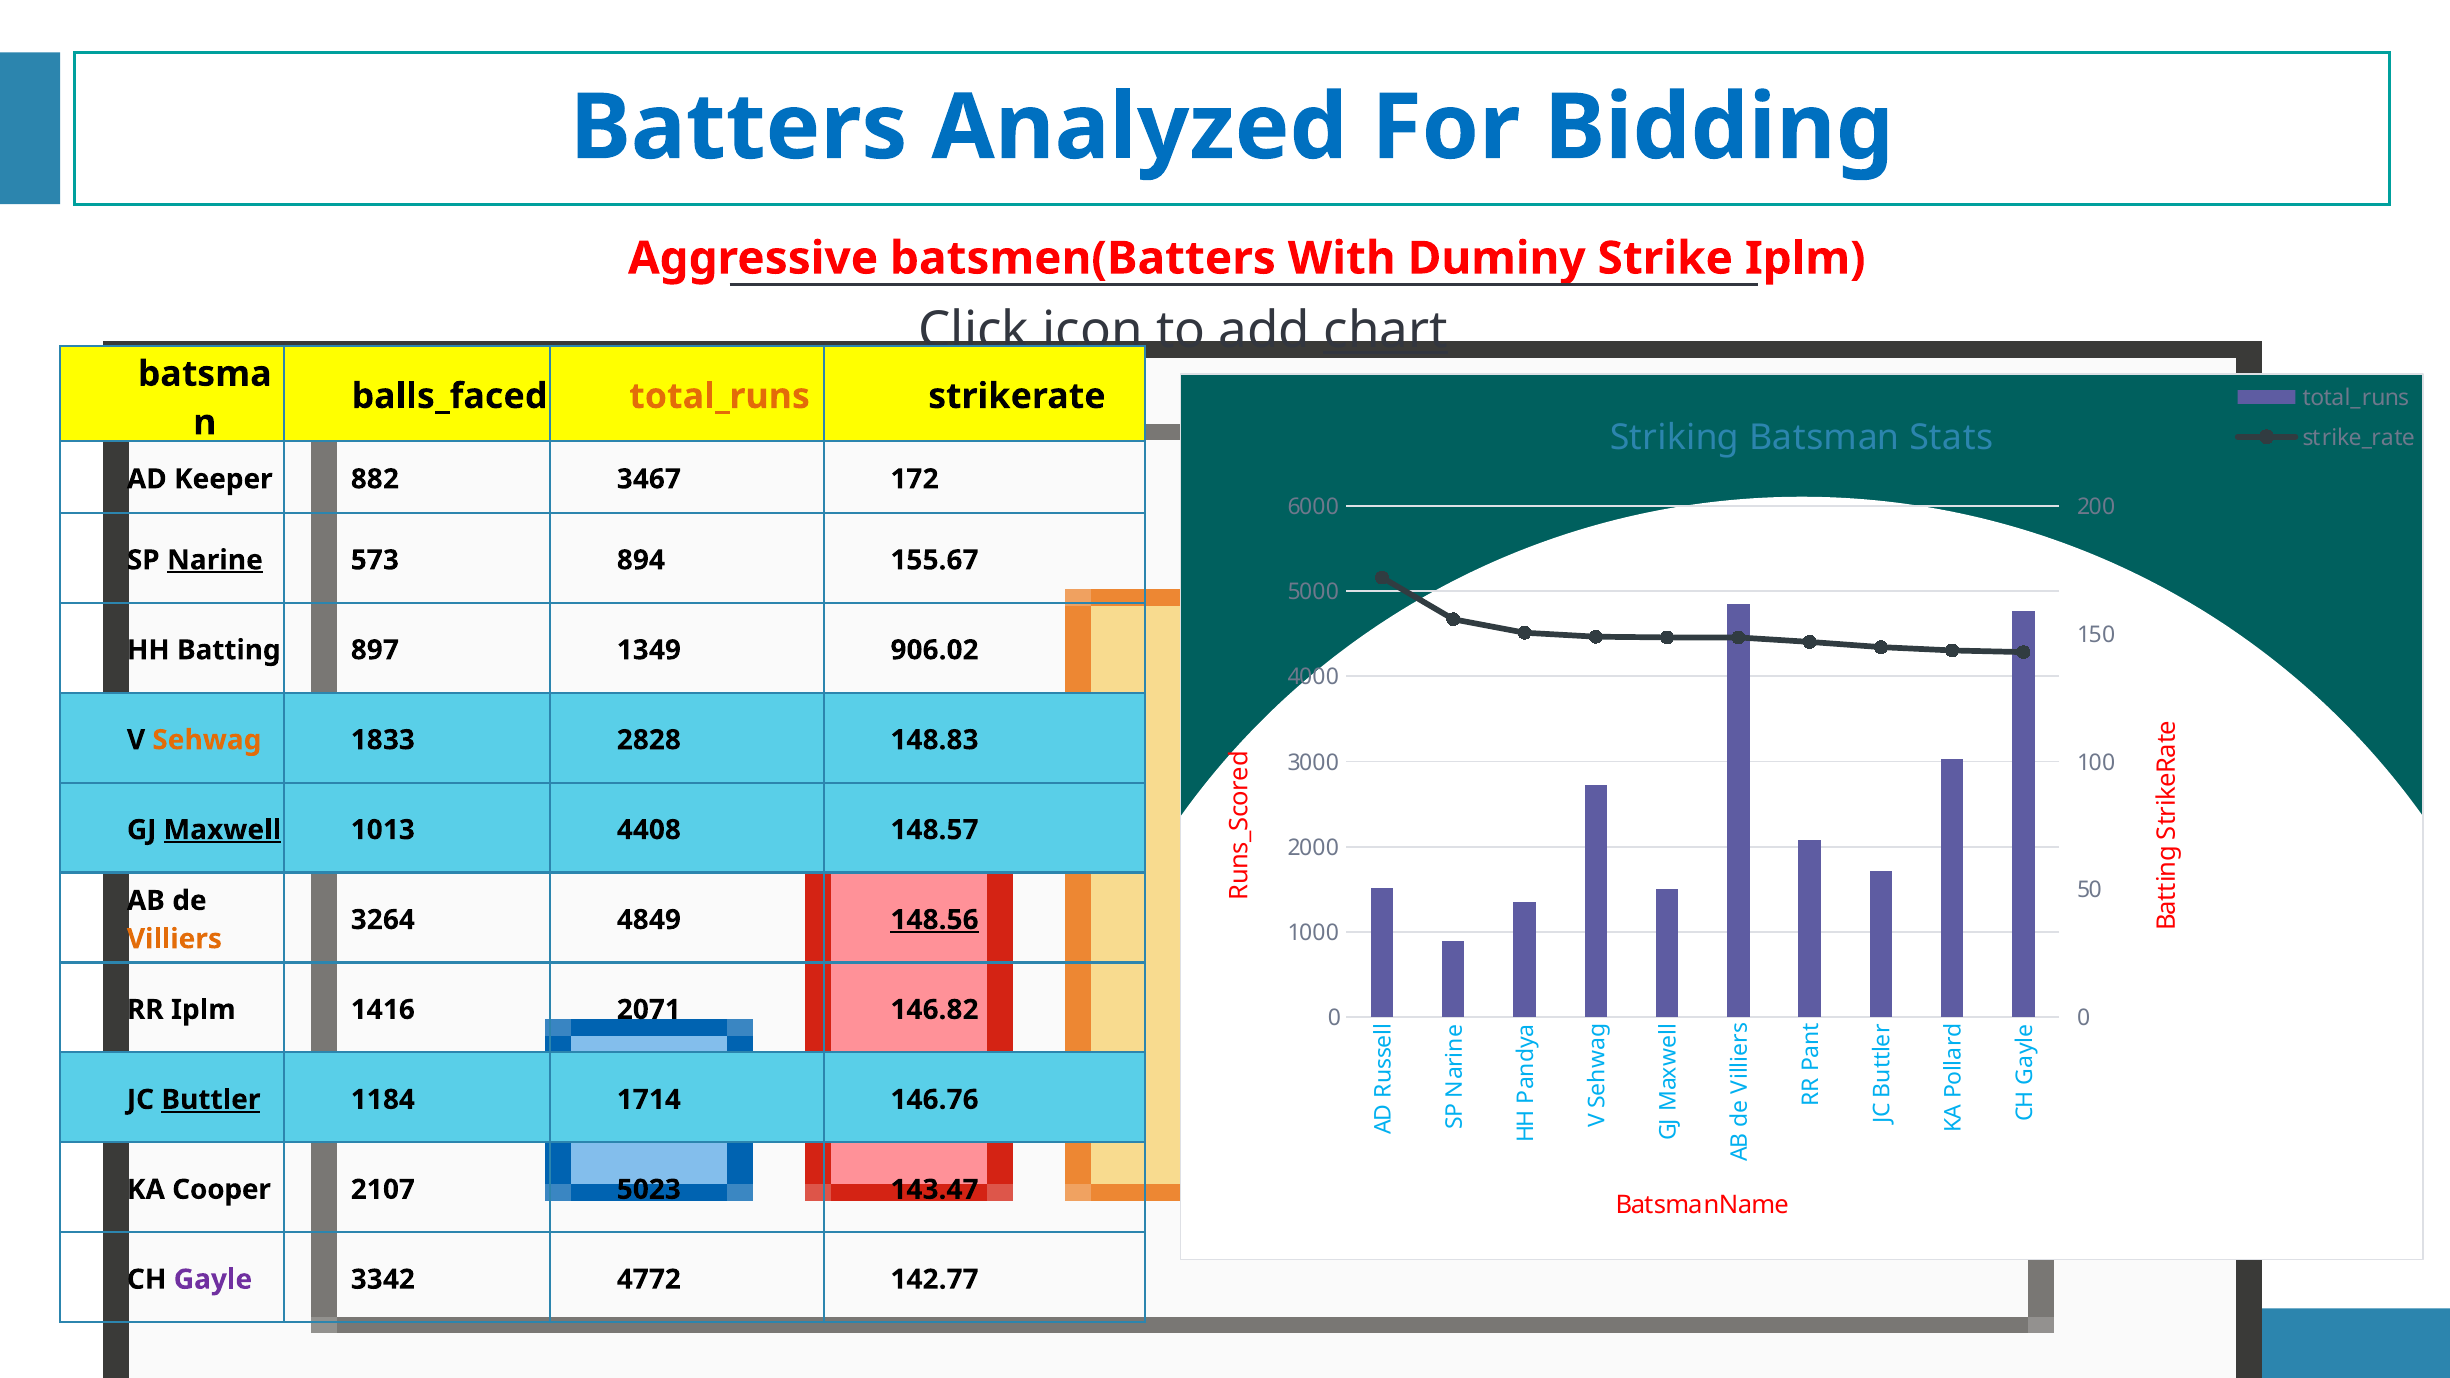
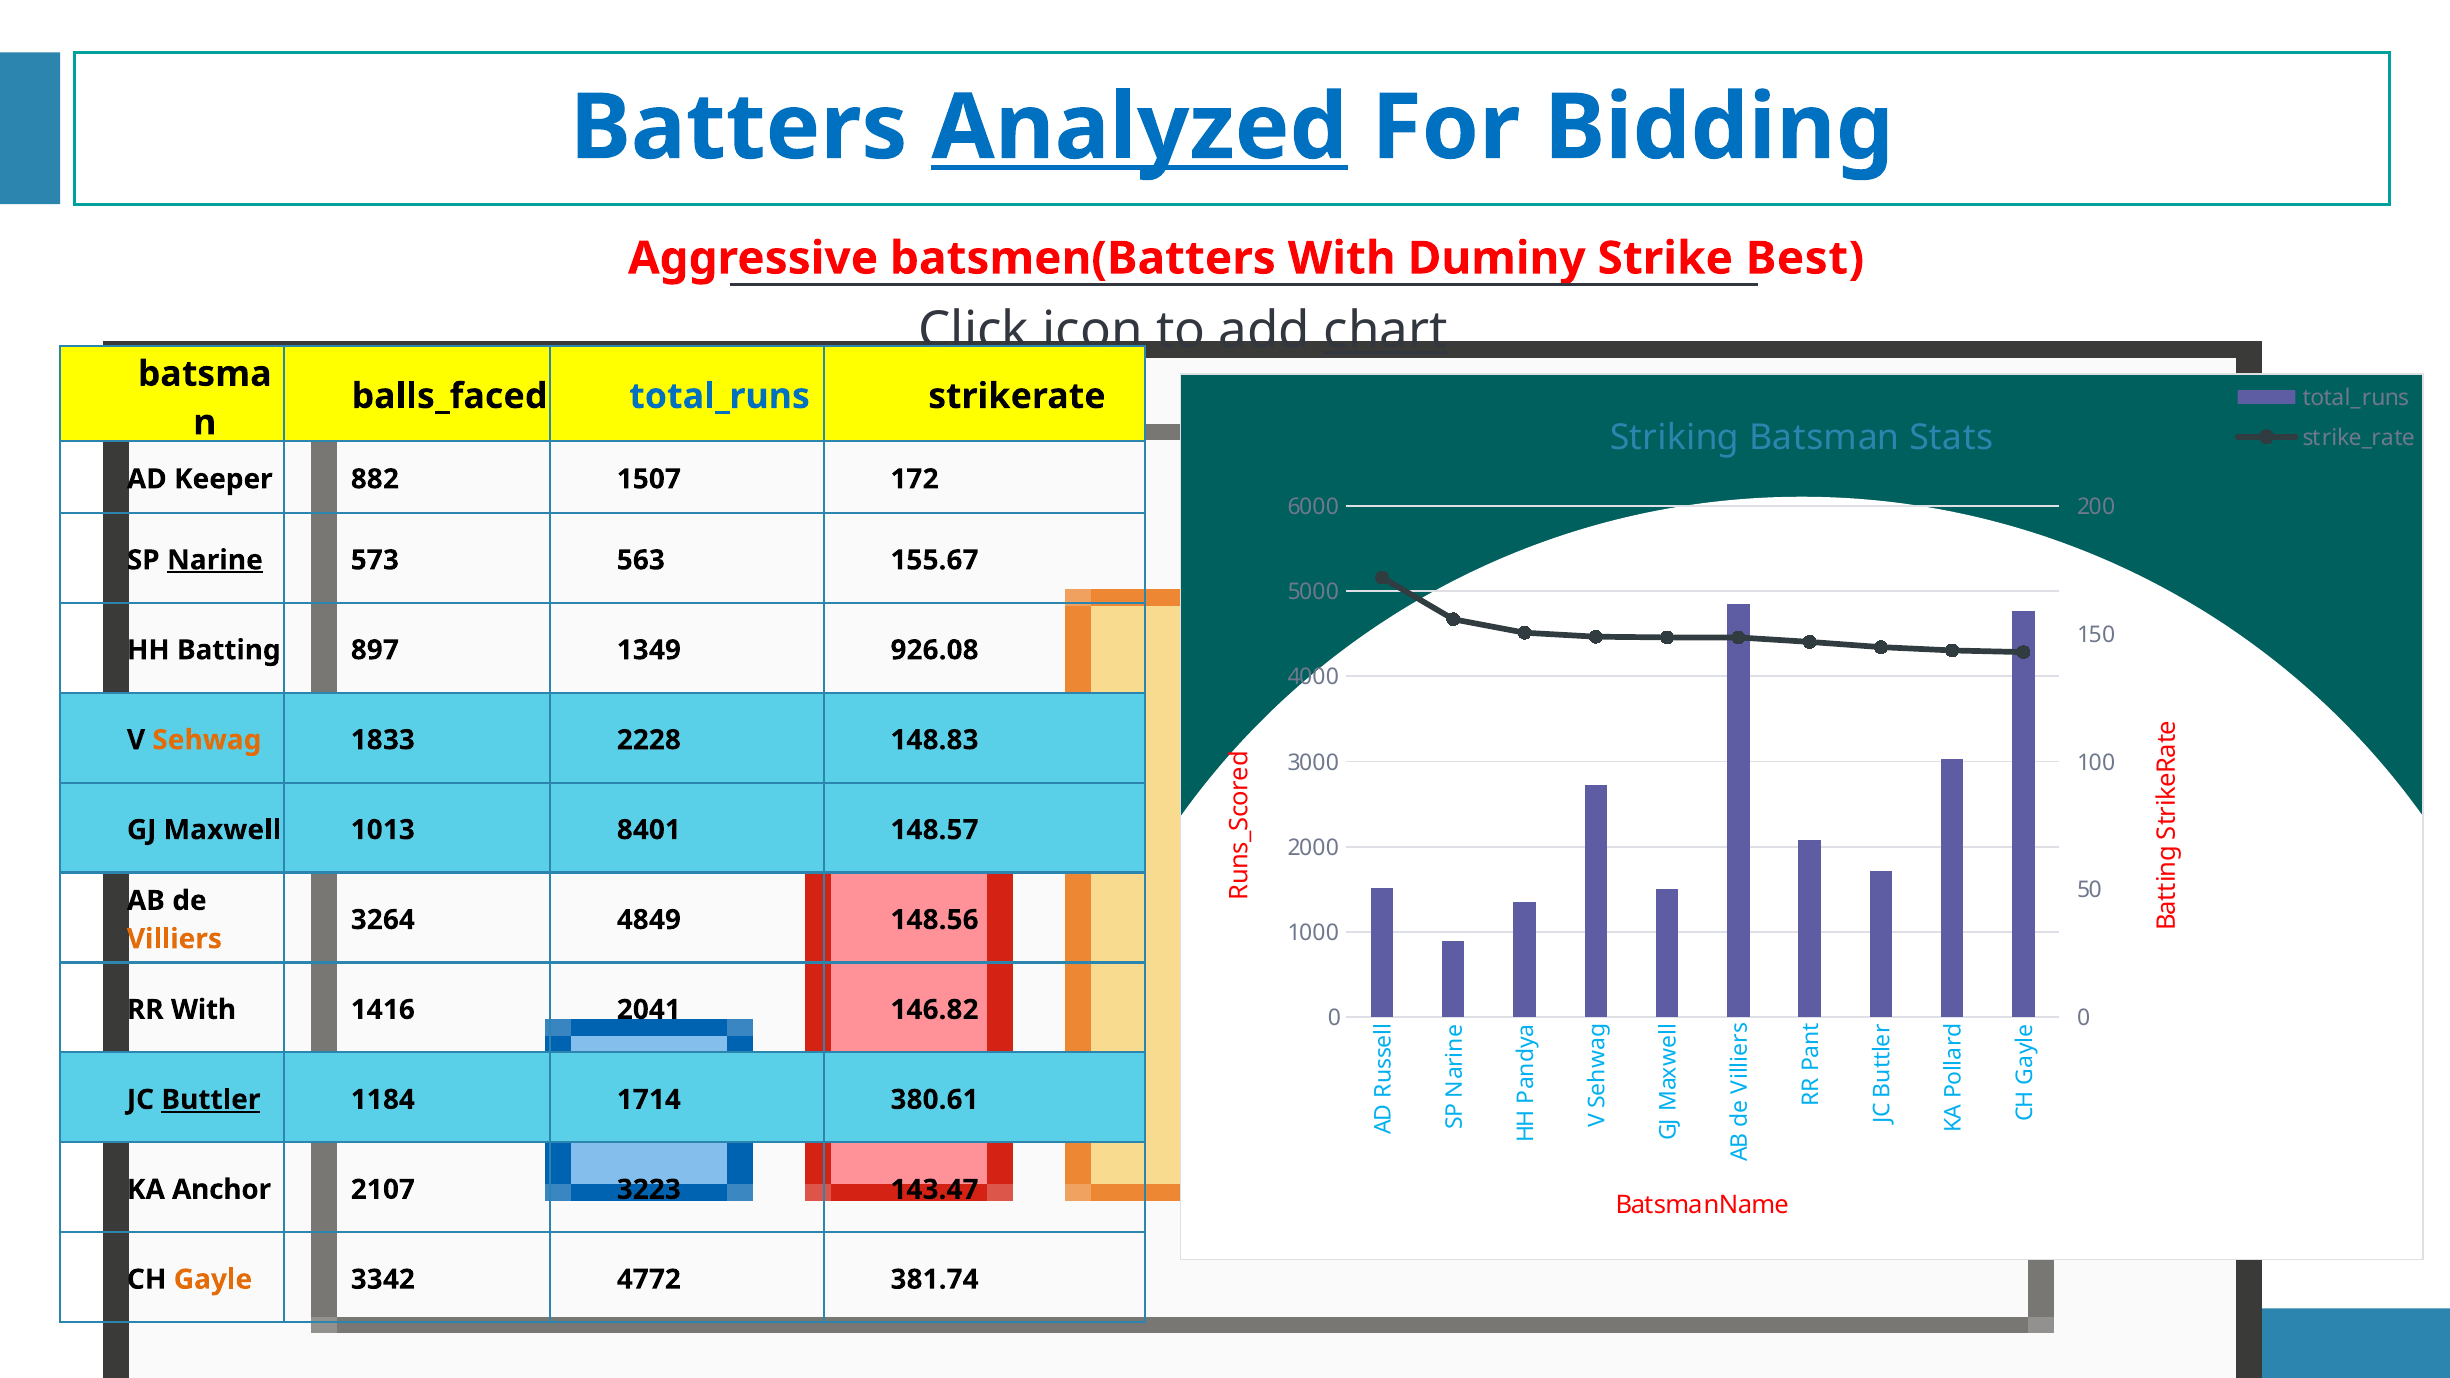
Analyzed underline: none -> present
Strike Iplm: Iplm -> Best
total_runs at (720, 396) colour: orange -> blue
3467: 3467 -> 1507
894: 894 -> 563
906.02: 906.02 -> 926.08
2828: 2828 -> 2228
Maxwell underline: present -> none
4408: 4408 -> 8401
148.56 underline: present -> none
RR Iplm: Iplm -> With
2071: 2071 -> 2041
146.76: 146.76 -> 380.61
Cooper: Cooper -> Anchor
5023: 5023 -> 3223
Gayle colour: purple -> orange
142.77: 142.77 -> 381.74
